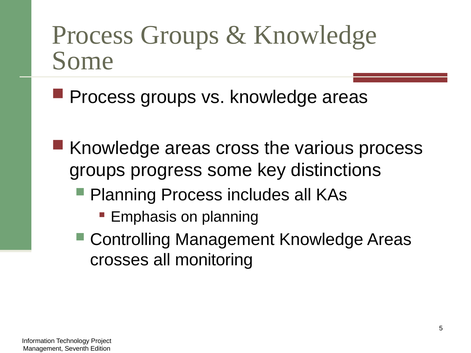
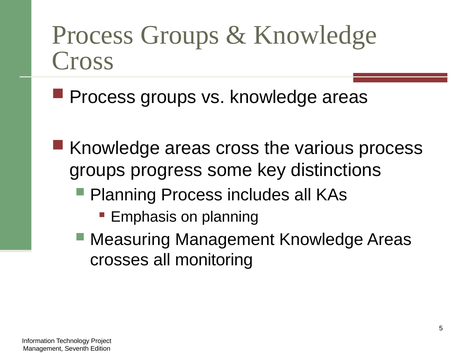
Some at (83, 61): Some -> Cross
Controlling: Controlling -> Measuring
